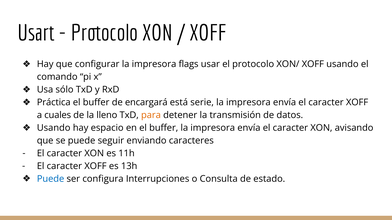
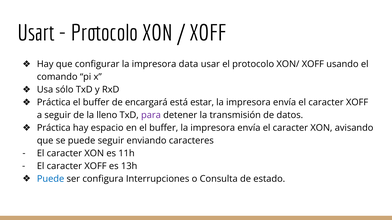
flags: flags -> data
serie: serie -> estar
a cuales: cuales -> seguir
para colour: orange -> purple
Usando at (54, 128): Usando -> Práctica
